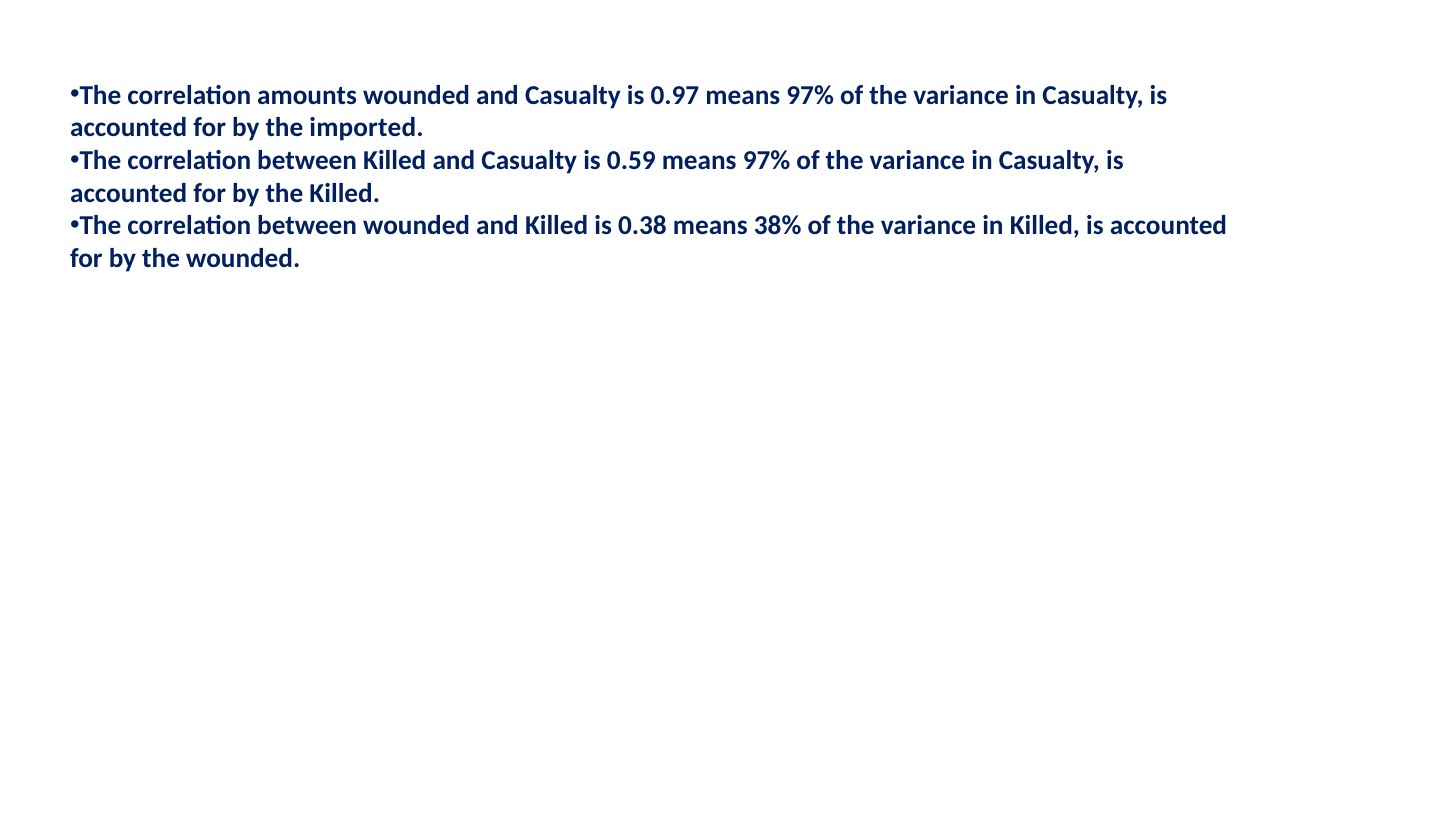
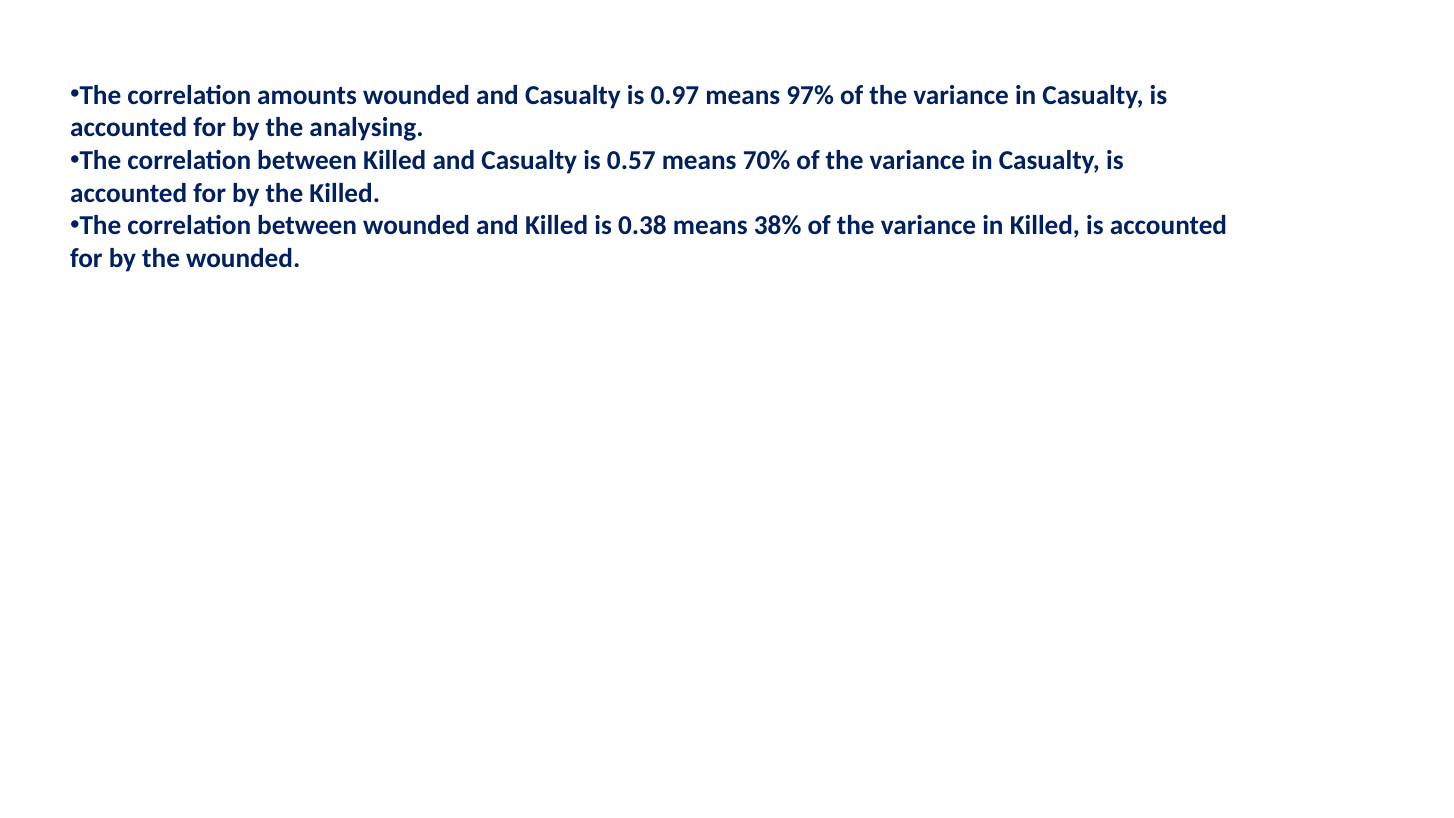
imported: imported -> analysing
0.59: 0.59 -> 0.57
97% at (767, 161): 97% -> 70%
